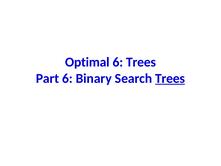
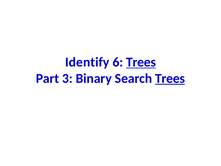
Optimal: Optimal -> Identify
Trees at (141, 62) underline: none -> present
Part 6: 6 -> 3
